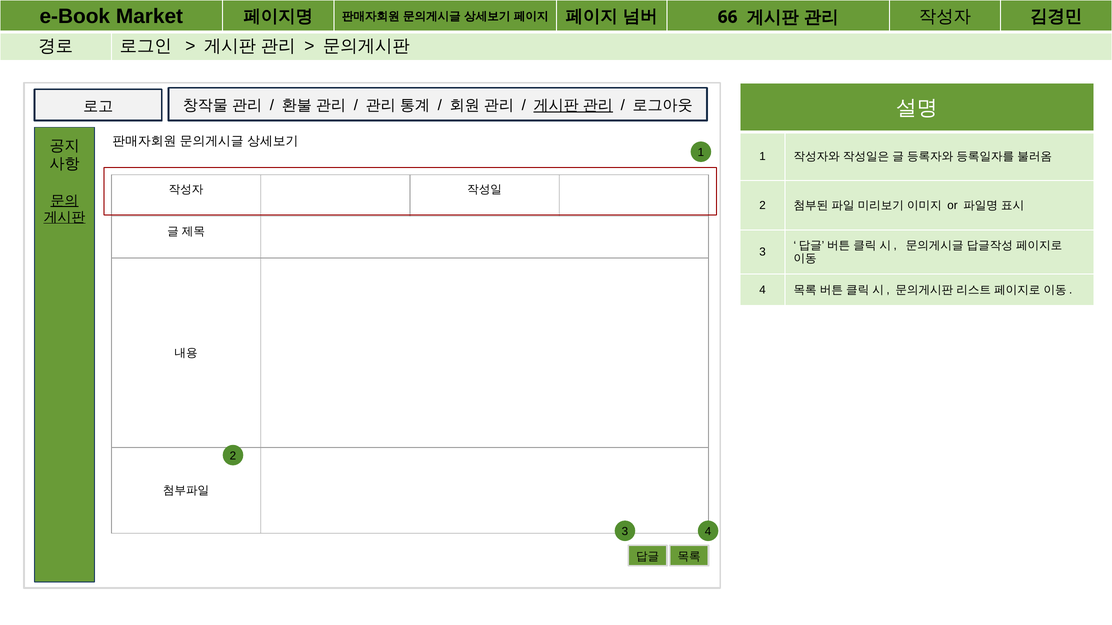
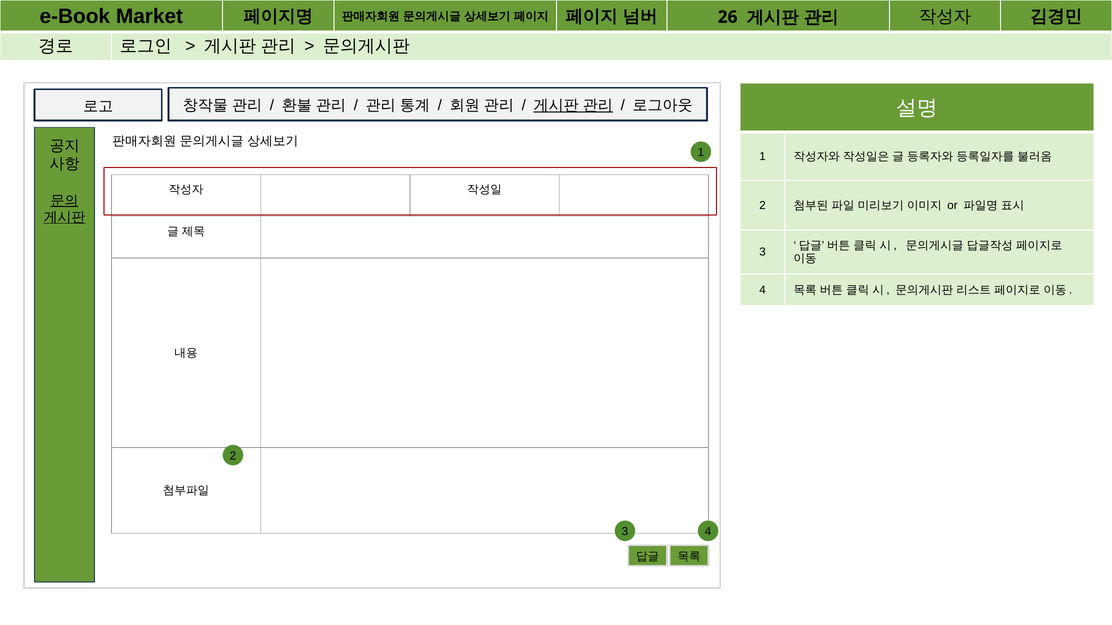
66: 66 -> 26
